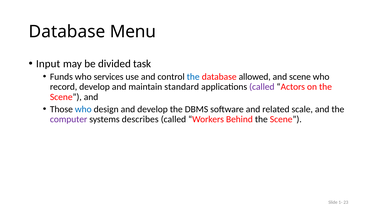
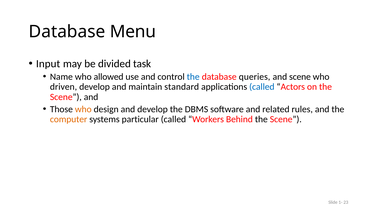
Funds: Funds -> Name
services: services -> allowed
allowed: allowed -> queries
record: record -> driven
called at (262, 87) colour: purple -> blue
who at (83, 109) colour: blue -> orange
scale: scale -> rules
computer colour: purple -> orange
describes: describes -> particular
